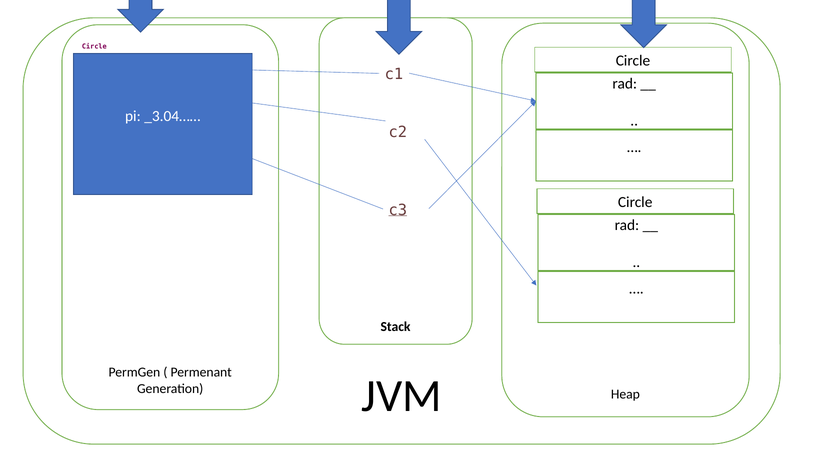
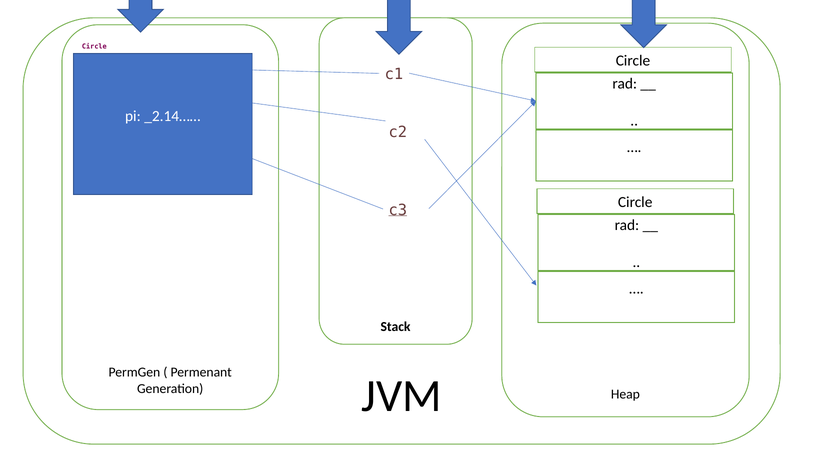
_3.04……: _3.04…… -> _2.14……
